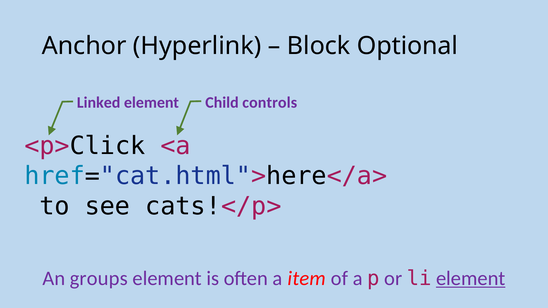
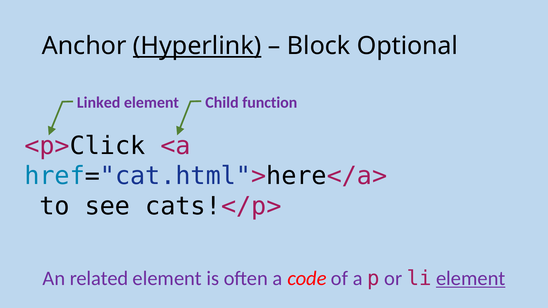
Hyperlink underline: none -> present
controls: controls -> function
groups: groups -> related
item: item -> code
